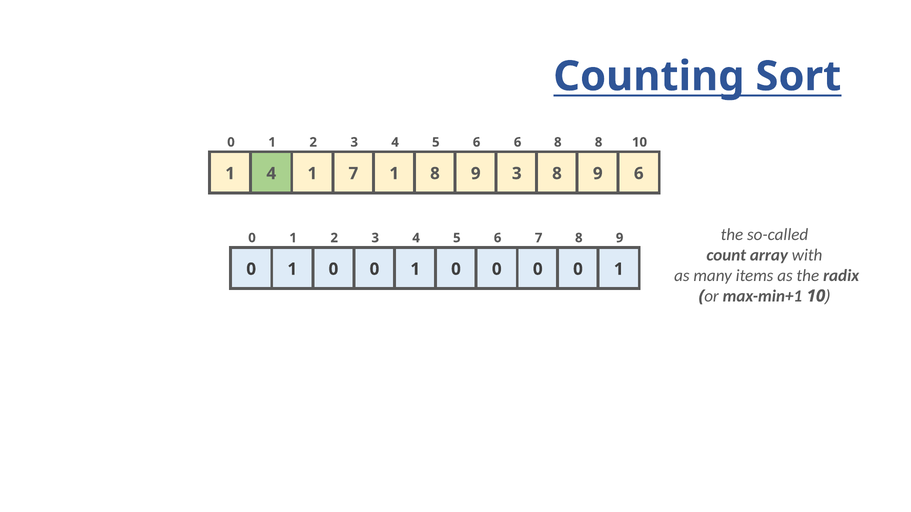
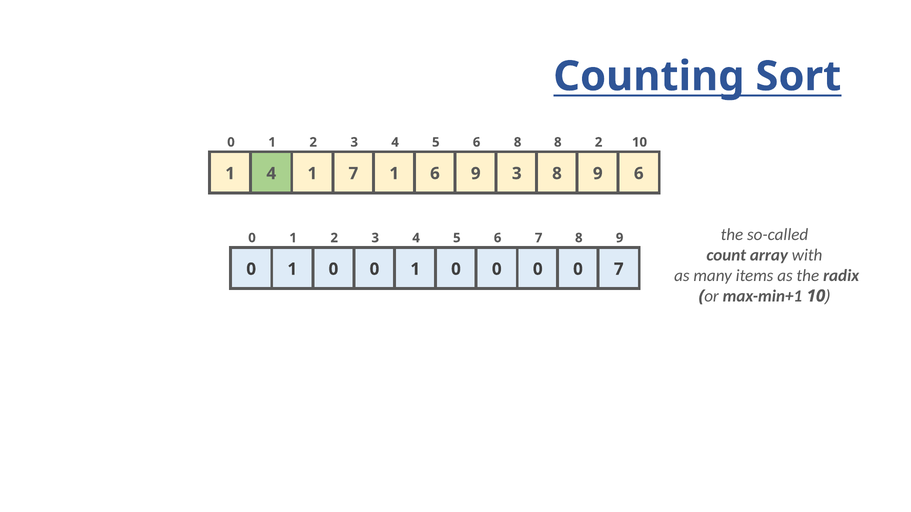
6 6: 6 -> 8
8 8: 8 -> 2
1 8: 8 -> 6
0 0 0 1: 1 -> 7
